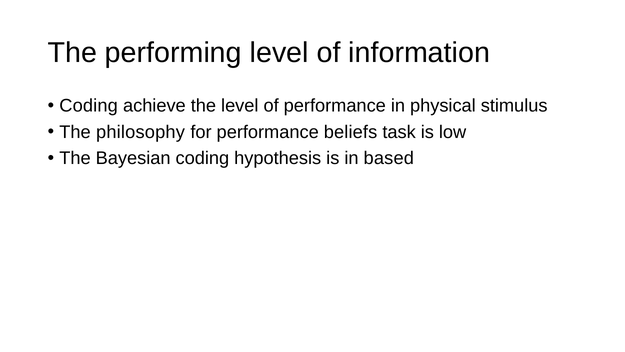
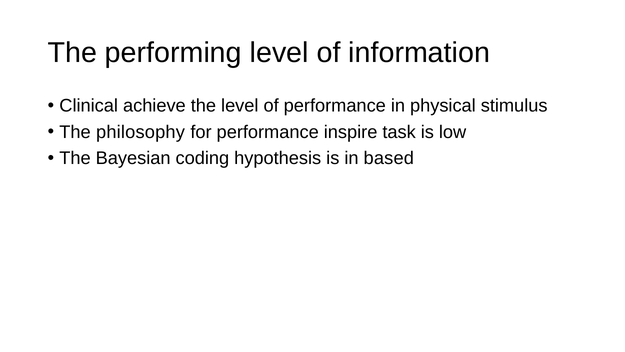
Coding at (89, 106): Coding -> Clinical
beliefs: beliefs -> inspire
